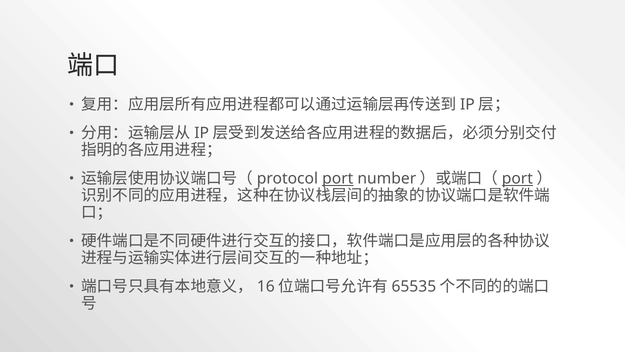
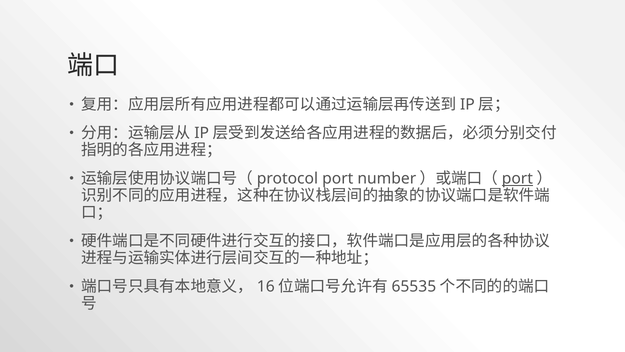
port at (338, 179) underline: present -> none
